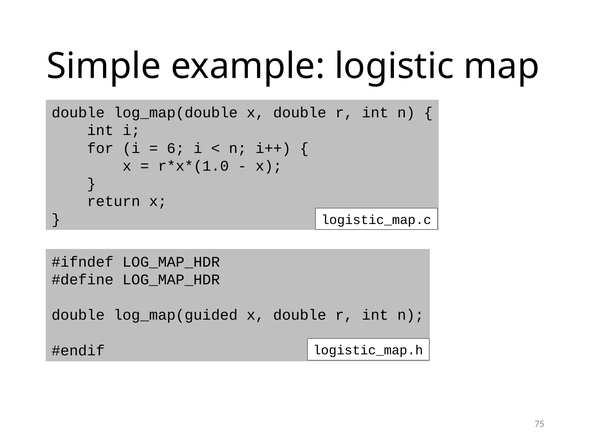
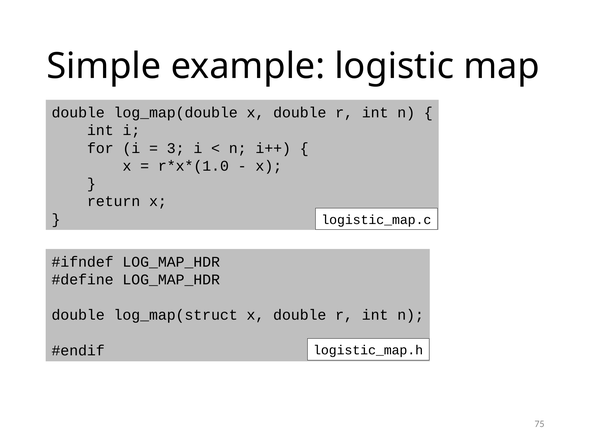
6: 6 -> 3
log_map(guided: log_map(guided -> log_map(struct
